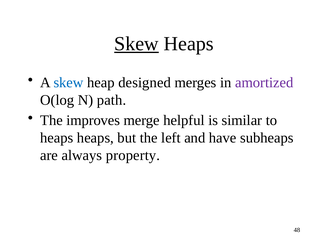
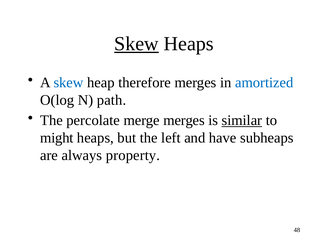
designed: designed -> therefore
amortized colour: purple -> blue
improves: improves -> percolate
merge helpful: helpful -> merges
similar underline: none -> present
heaps at (57, 138): heaps -> might
